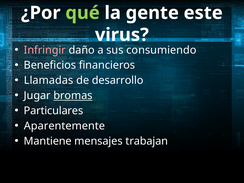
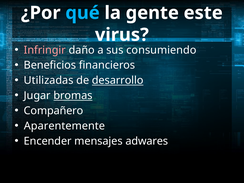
qué colour: light green -> light blue
Llamadas: Llamadas -> Utilizadas
desarrollo underline: none -> present
Particulares: Particulares -> Compañero
Mantiene: Mantiene -> Encender
trabajan: trabajan -> adwares
